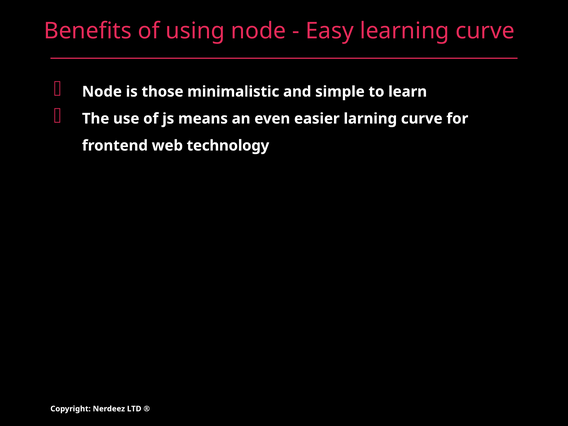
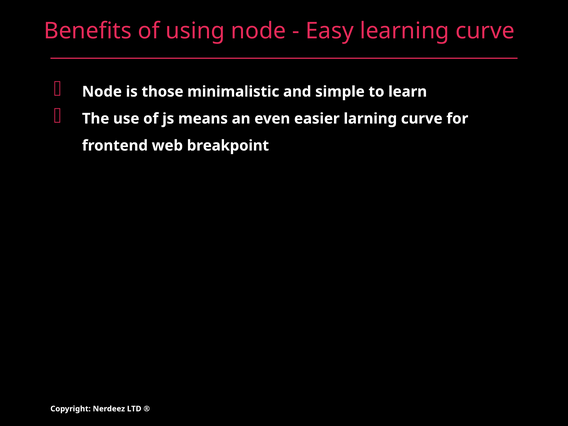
technology: technology -> breakpoint
